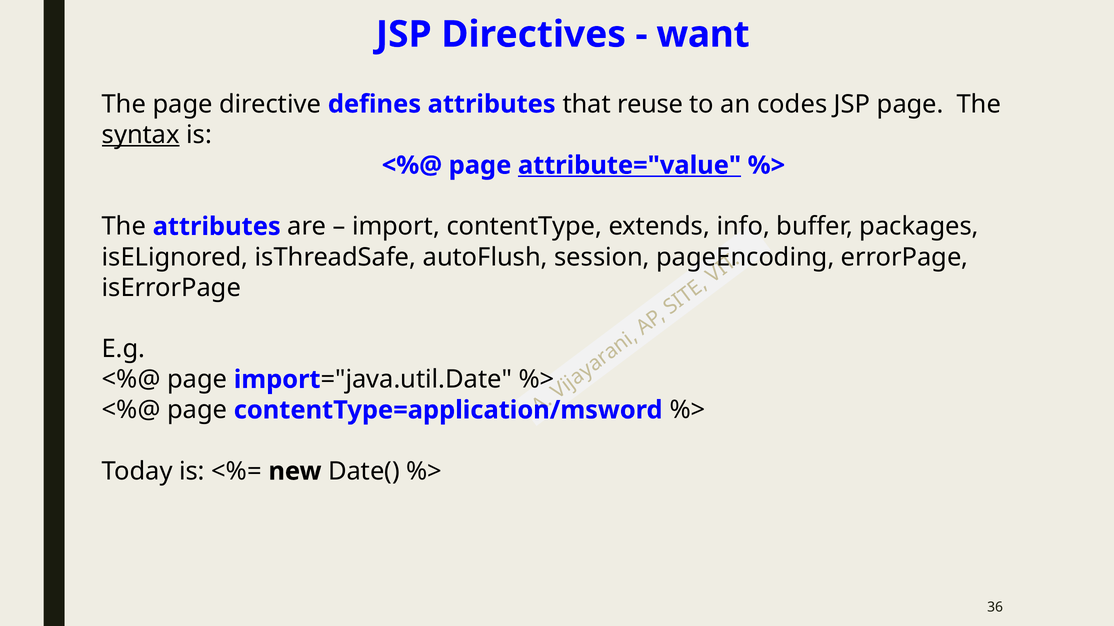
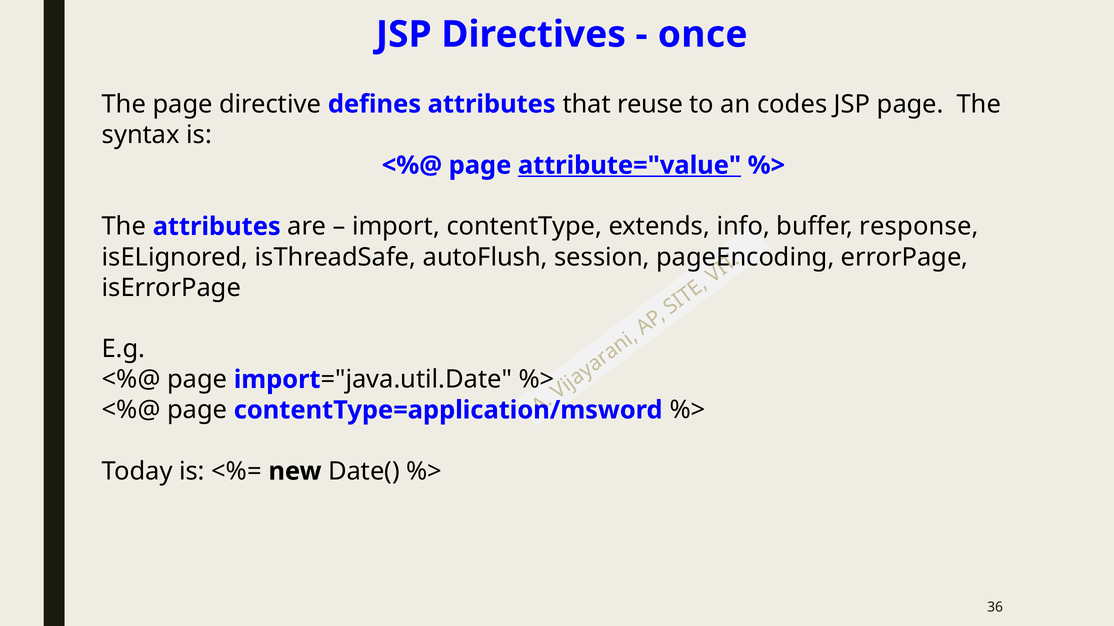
want: want -> once
syntax underline: present -> none
packages: packages -> response
